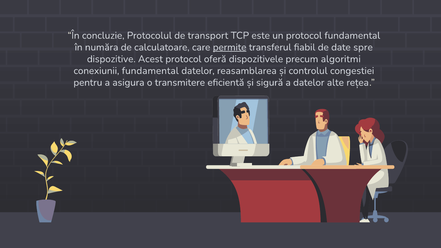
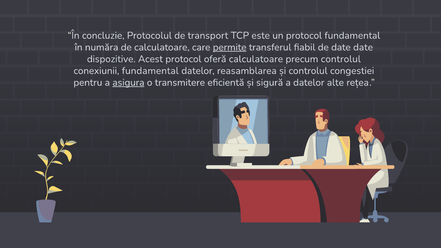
date spre: spre -> date
oferă dispozitivele: dispozitivele -> calculatoare
precum algoritmi: algoritmi -> controlul
asigura underline: none -> present
